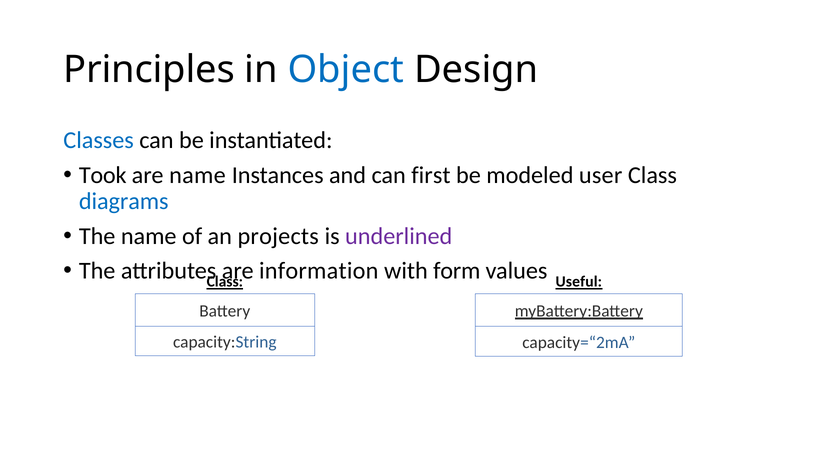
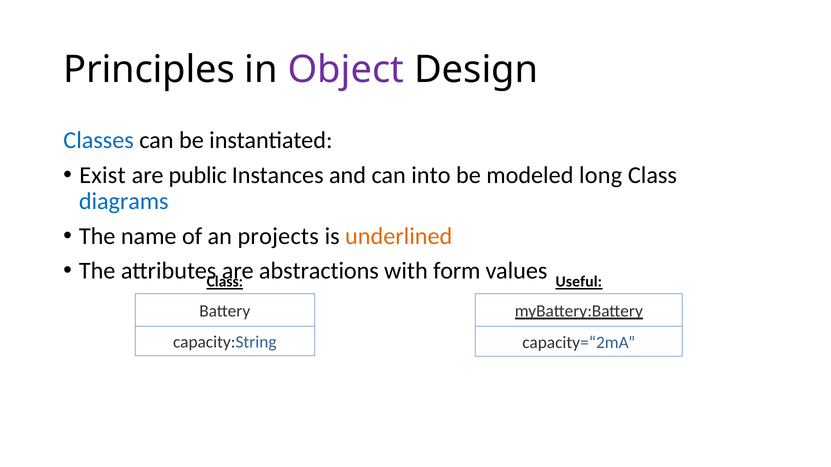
Object colour: blue -> purple
Took: Took -> Exist
are name: name -> public
first: first -> into
user: user -> long
underlined colour: purple -> orange
information: information -> abstractions
